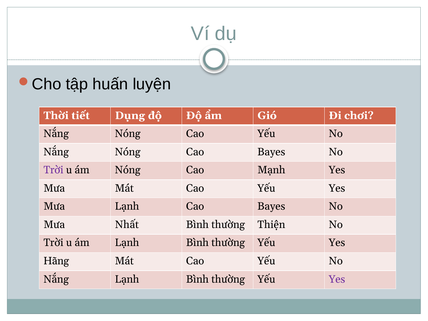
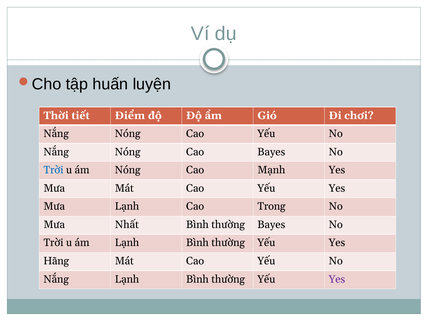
Dụng: Dụng -> Điểm
Trời at (53, 170) colour: purple -> blue
Lạnh Cao Bayes: Bayes -> Trong
thường Thiện: Thiện -> Bayes
